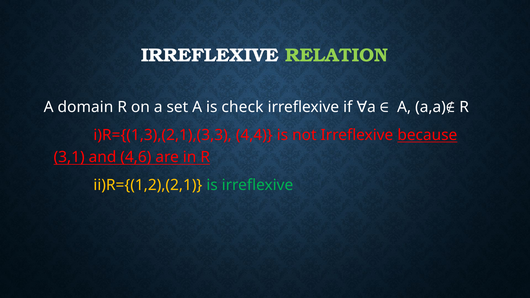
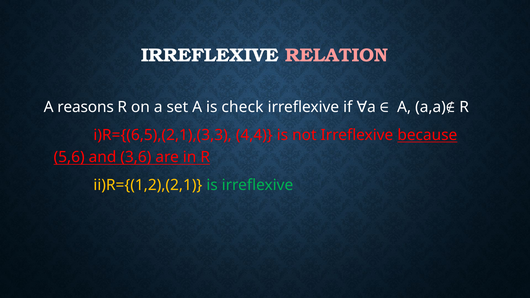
RELATION colour: light green -> pink
domain: domain -> reasons
i)R={(1,3),(2,1),(3,3: i)R={(1,3),(2,1),(3,3 -> i)R={(6,5),(2,1),(3,3
3,1: 3,1 -> 5,6
4,6: 4,6 -> 3,6
